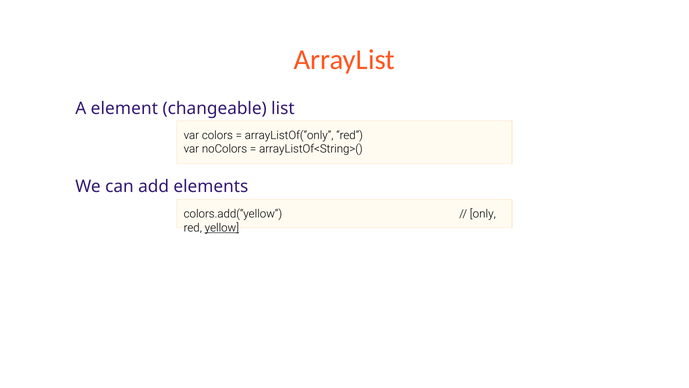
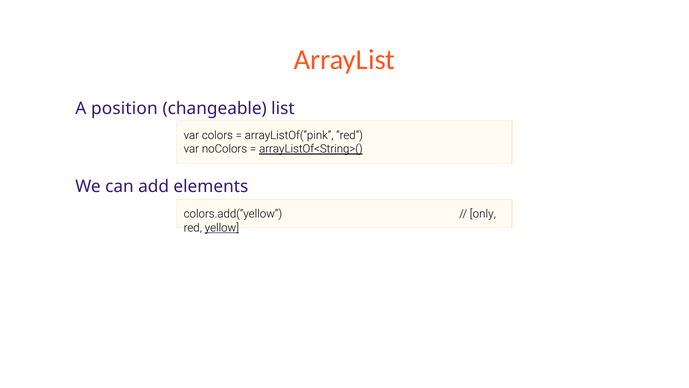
element: element -> position
arrayListOf(“only: arrayListOf(“only -> arrayListOf(“pink
arrayListOf<String>( underline: none -> present
